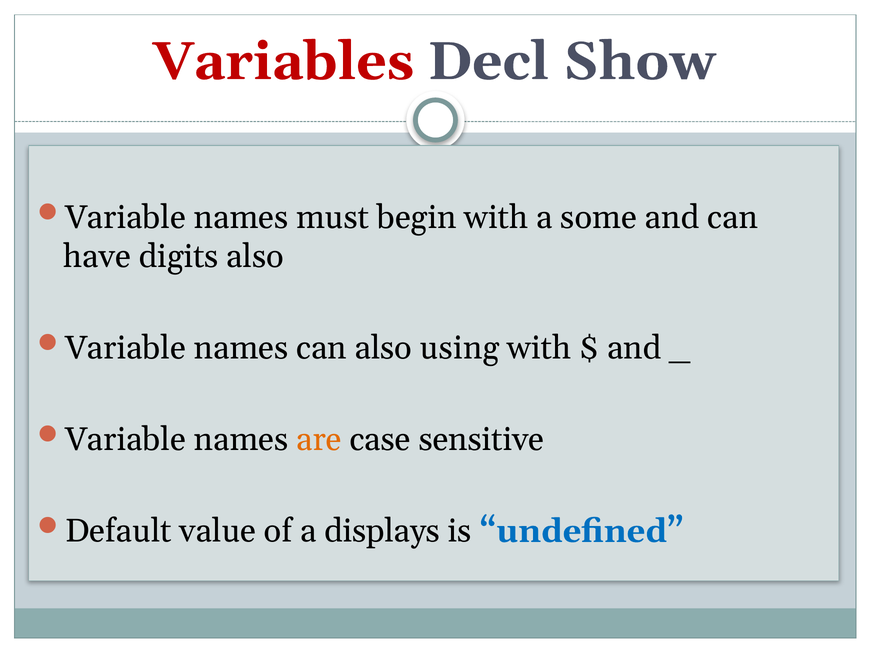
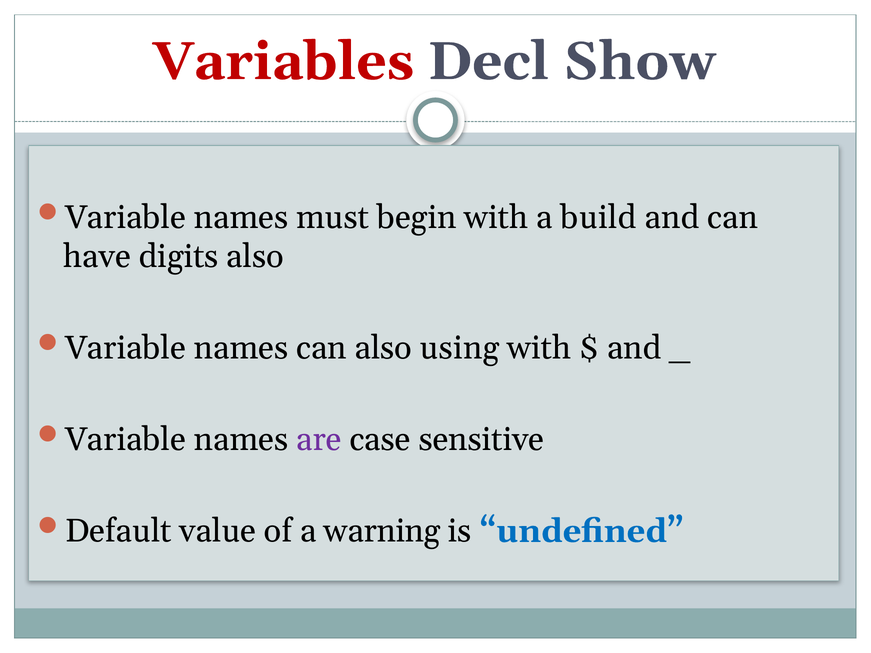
some: some -> build
are colour: orange -> purple
displays: displays -> warning
